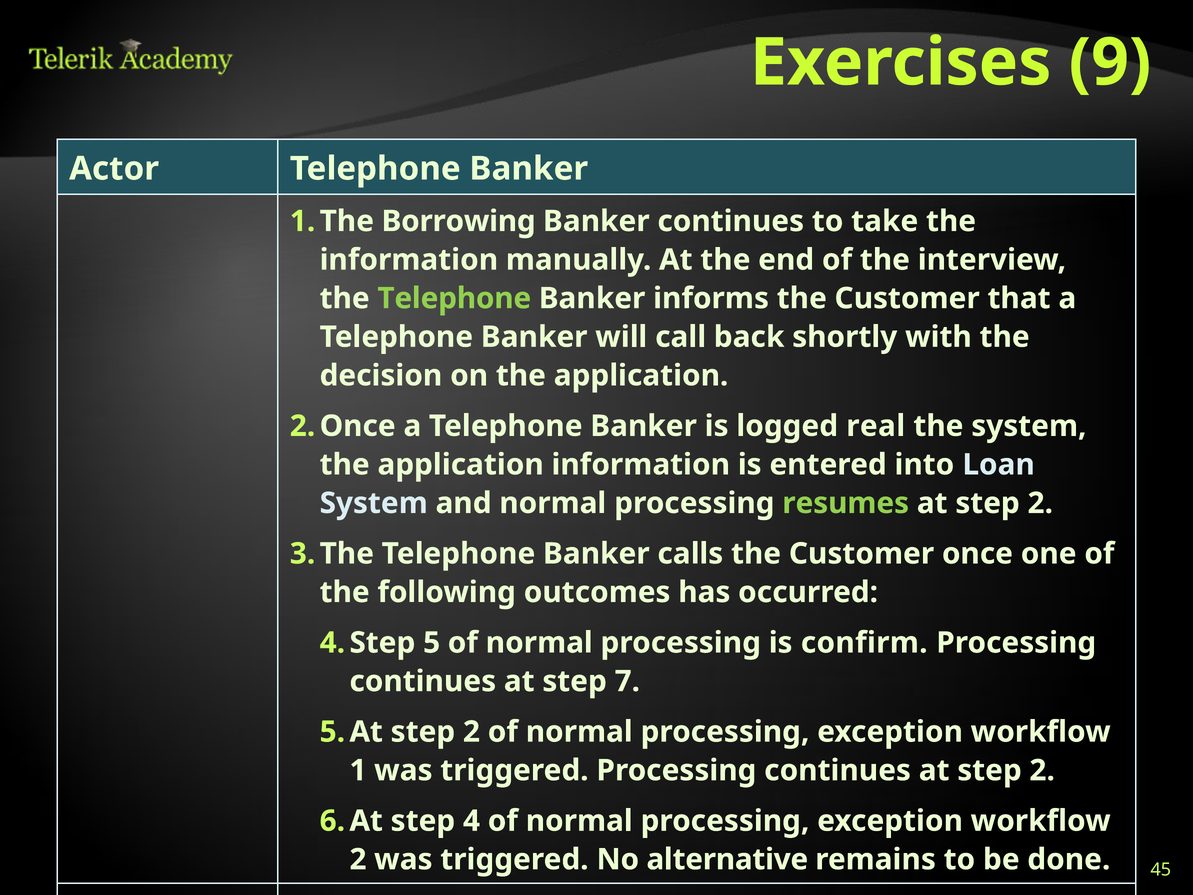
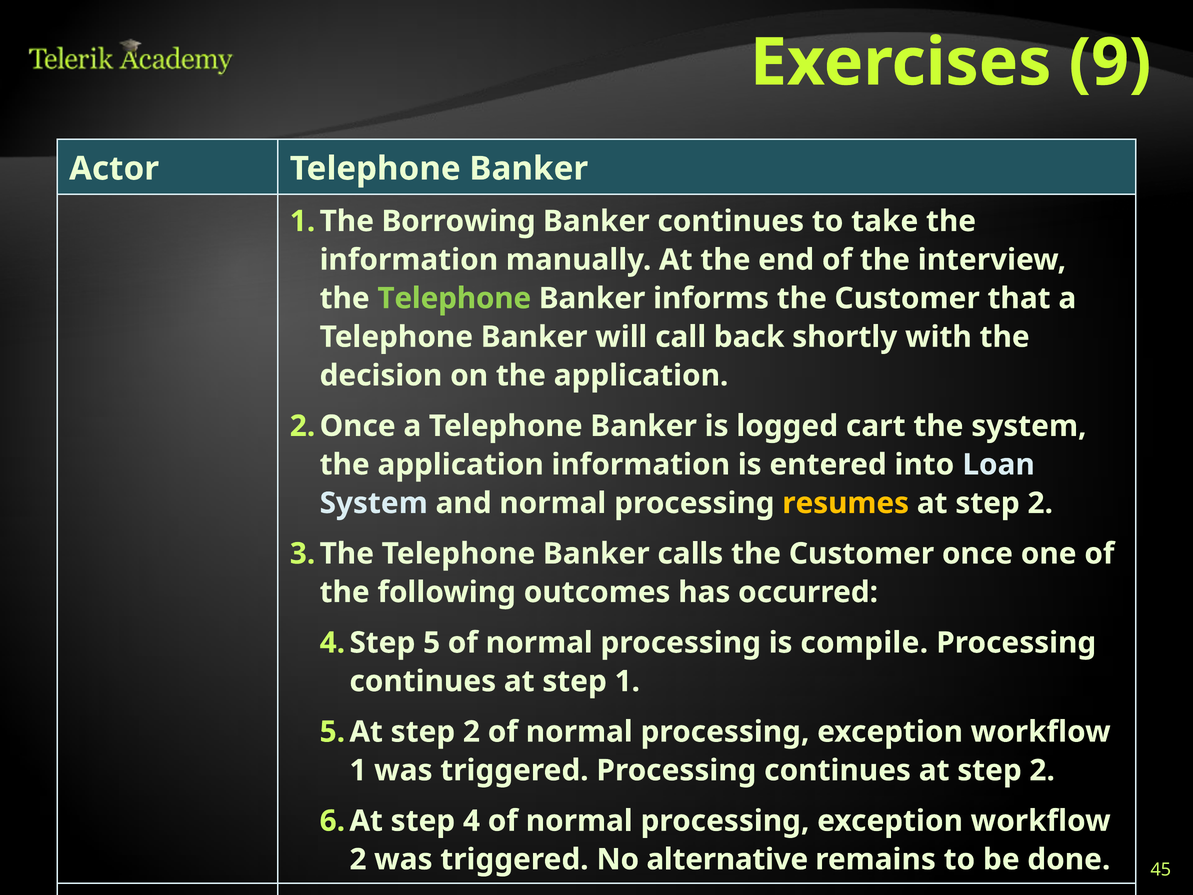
real: real -> cart
resumes colour: light green -> yellow
confirm: confirm -> compile
step 7: 7 -> 1
